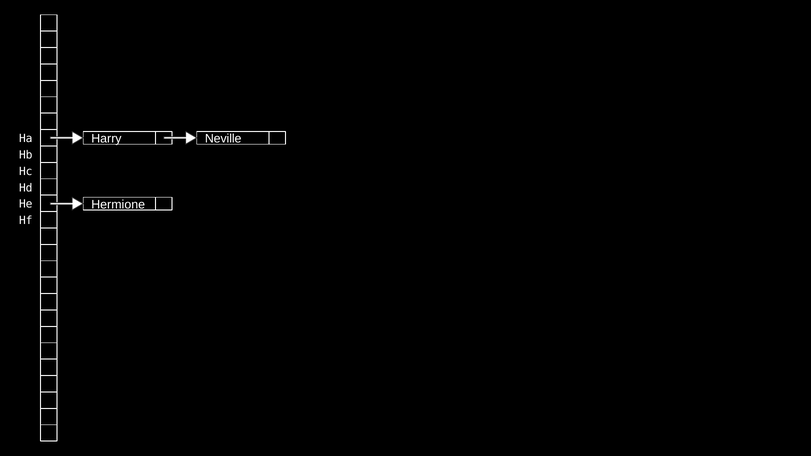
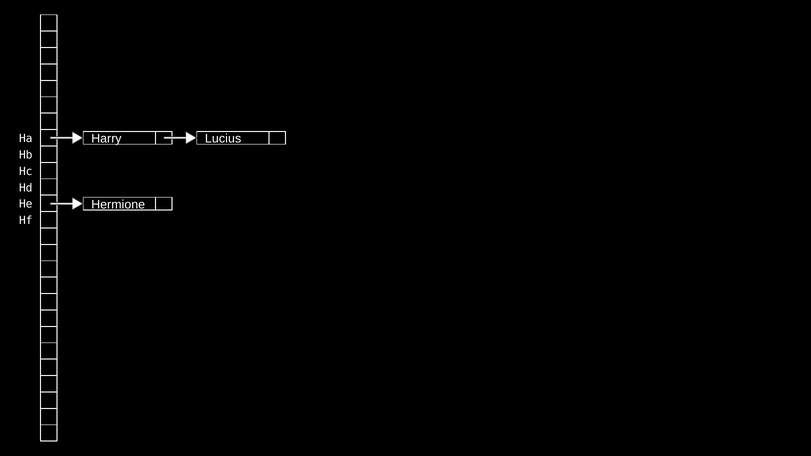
Neville: Neville -> Lucius
